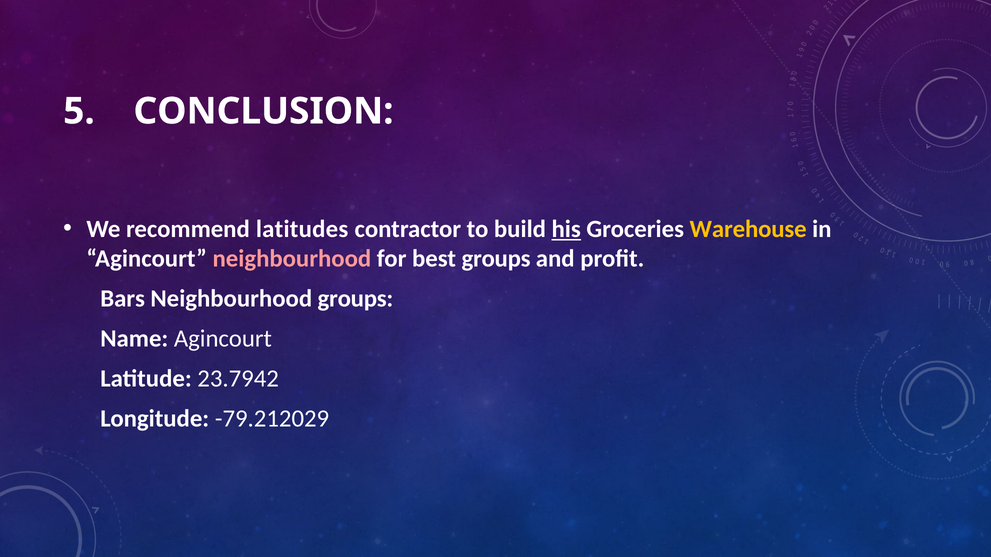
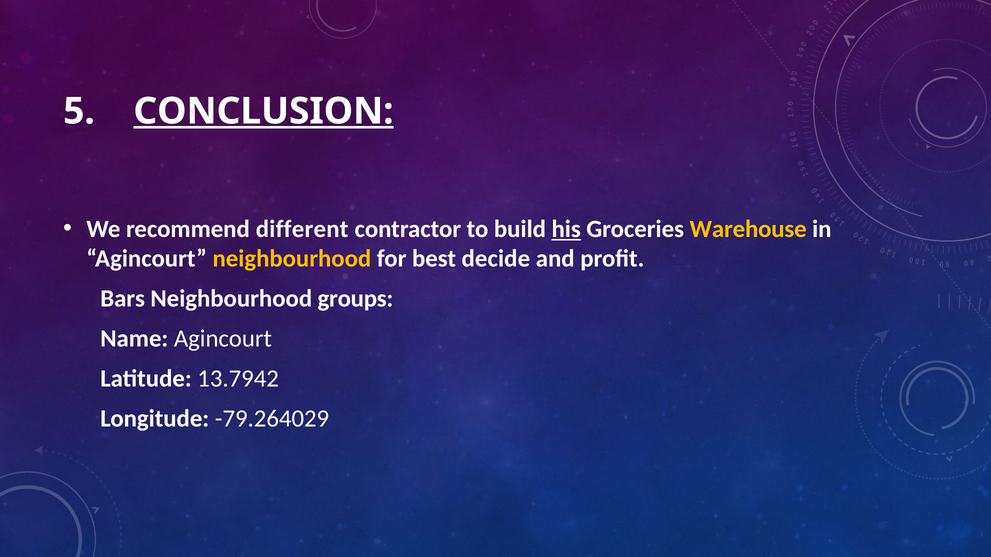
CONCLUSION underline: none -> present
latitudes: latitudes -> different
neighbourhood at (292, 259) colour: pink -> yellow
best groups: groups -> decide
23.7942: 23.7942 -> 13.7942
-79.212029: -79.212029 -> -79.264029
